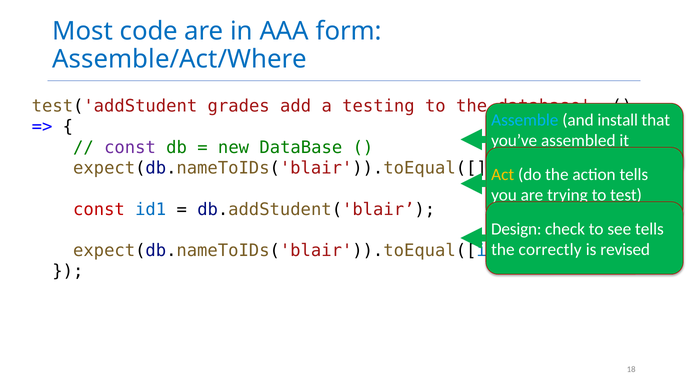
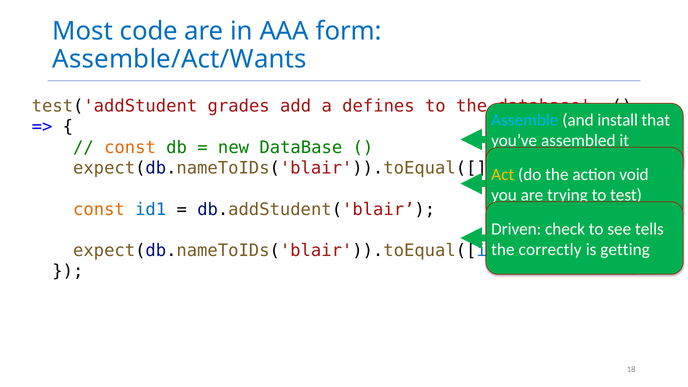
Assemble/Act/Where: Assemble/Act/Where -> Assemble/Act/Wants
testing: testing -> defines
const at (130, 147) colour: purple -> orange
action tells: tells -> void
const at (99, 209) colour: red -> orange
Design: Design -> Driven
revised: revised -> getting
